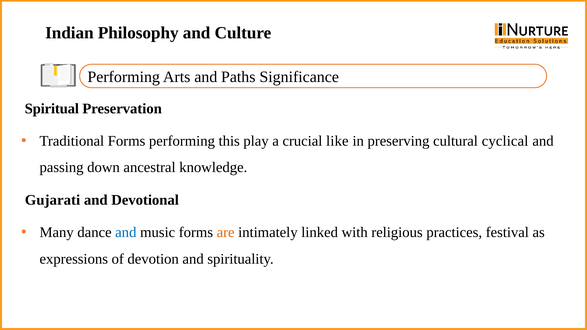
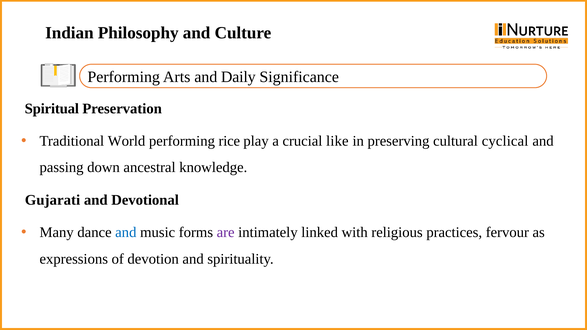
Paths: Paths -> Daily
Traditional Forms: Forms -> World
this: this -> rice
are colour: orange -> purple
festival: festival -> fervour
